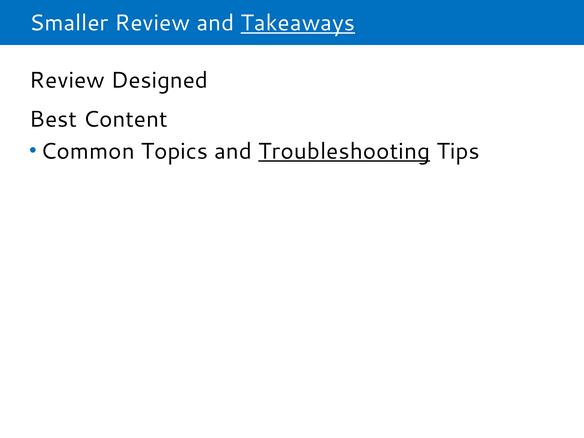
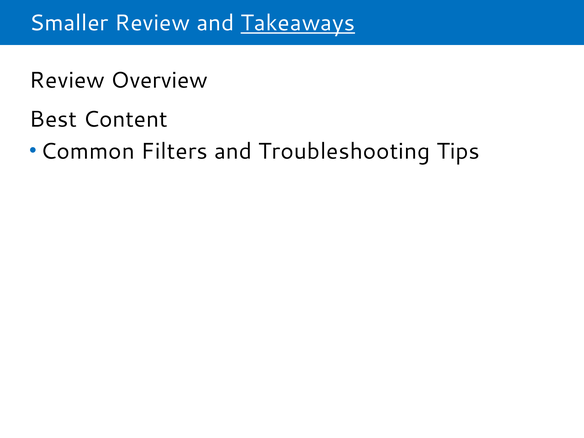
Designed: Designed -> Overview
Topics: Topics -> Filters
Troubleshooting underline: present -> none
